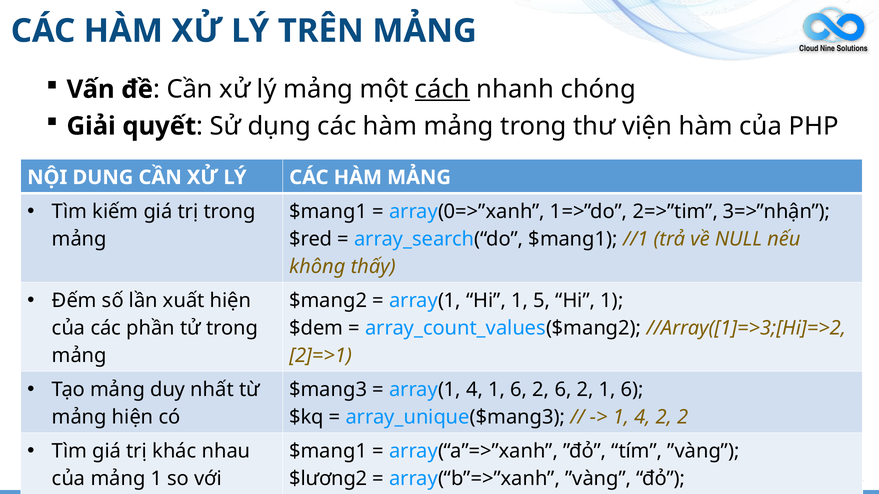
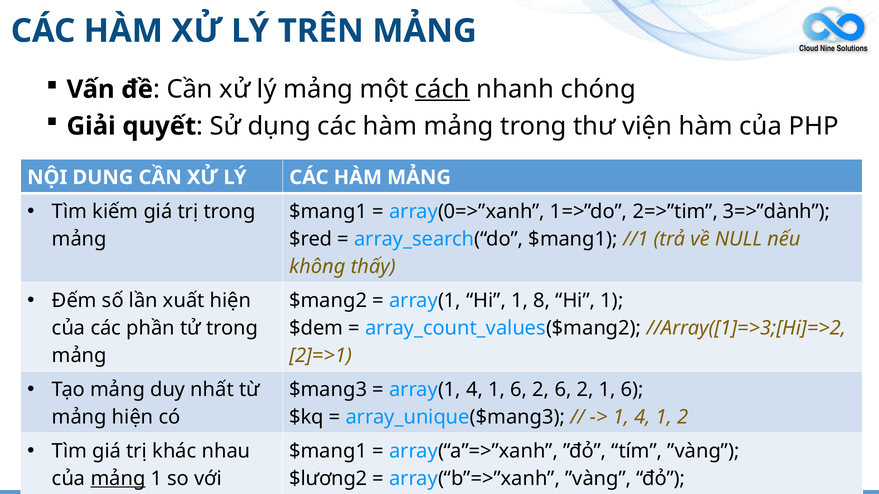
3=>”nhận: 3=>”nhận -> 3=>”dành
5: 5 -> 8
1 4 2: 2 -> 1
mảng at (118, 479) underline: none -> present
